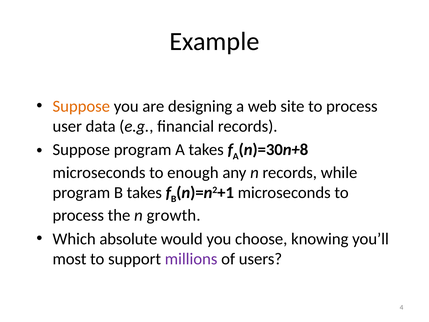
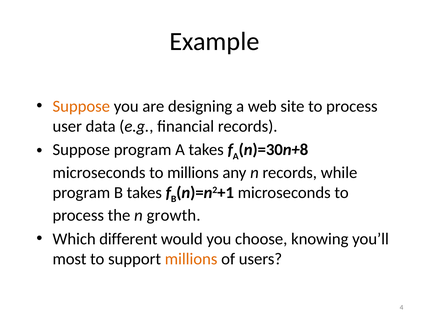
to enough: enough -> millions
absolute: absolute -> different
millions at (191, 259) colour: purple -> orange
